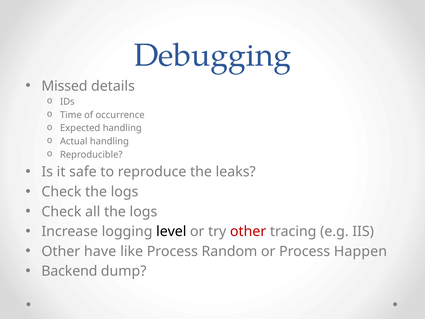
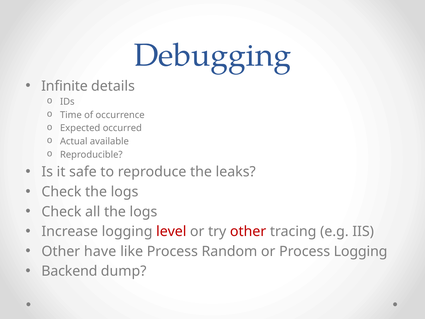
Missed: Missed -> Infinite
Expected handling: handling -> occurred
Actual handling: handling -> available
level colour: black -> red
Process Happen: Happen -> Logging
